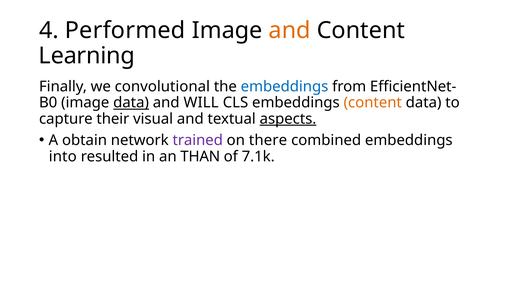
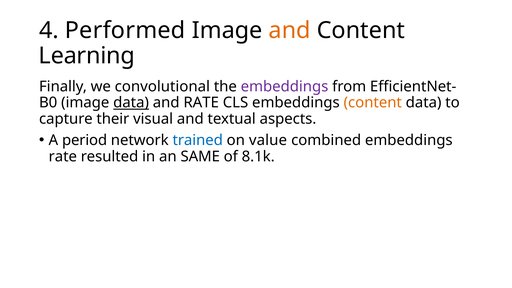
embeddings at (285, 87) colour: blue -> purple
and WILL: WILL -> RATE
aspects underline: present -> none
obtain: obtain -> period
trained colour: purple -> blue
there: there -> value
into at (63, 156): into -> rate
THAN: THAN -> SAME
7.1k: 7.1k -> 8.1k
